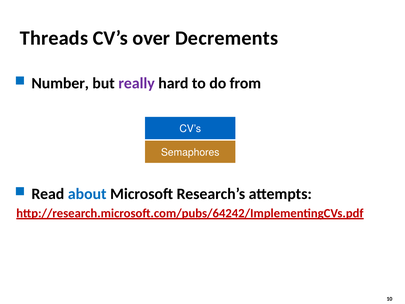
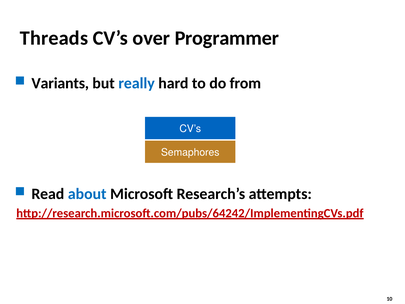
Decrements: Decrements -> Programmer
Number: Number -> Variants
really colour: purple -> blue
